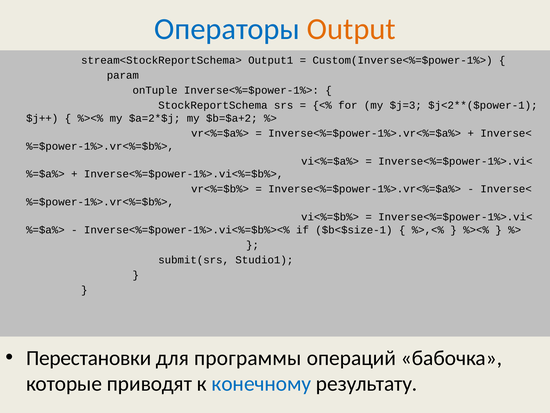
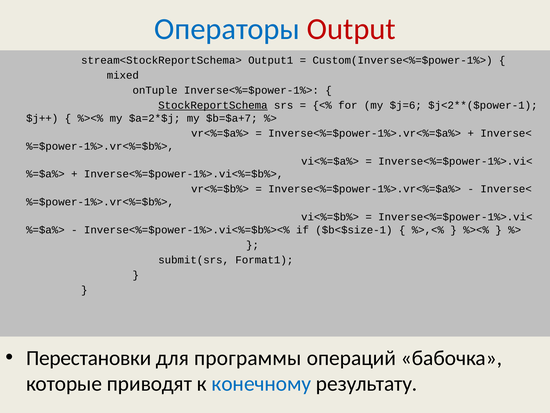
Output colour: orange -> red
param: param -> mixed
StockReportSchema underline: none -> present
$j=3: $j=3 -> $j=6
$b=$a+2: $b=$a+2 -> $b=$a+7
Studio1: Studio1 -> Format1
